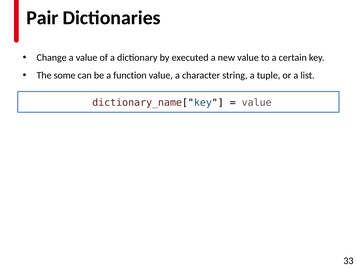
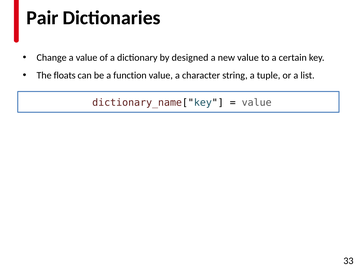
executed: executed -> designed
some: some -> floats
